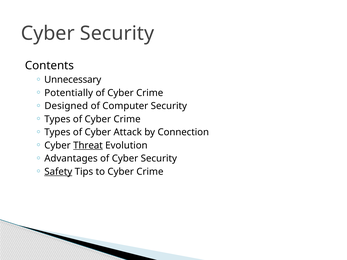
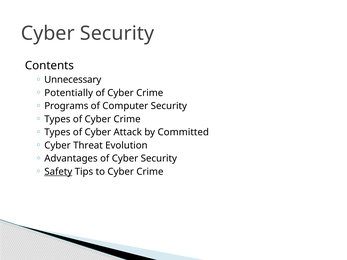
Designed: Designed -> Programs
Connection: Connection -> Committed
Threat underline: present -> none
